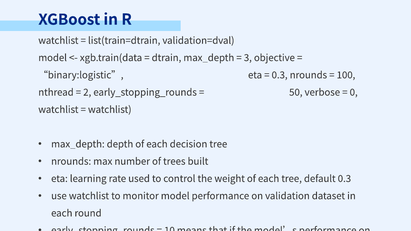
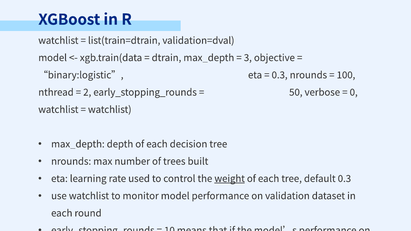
weight underline: none -> present
